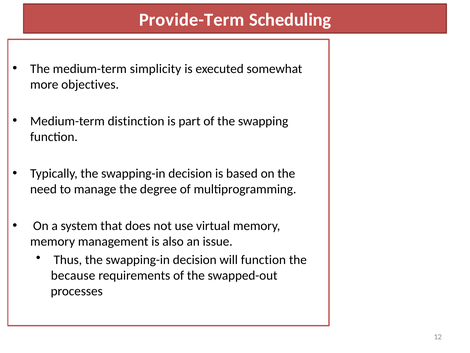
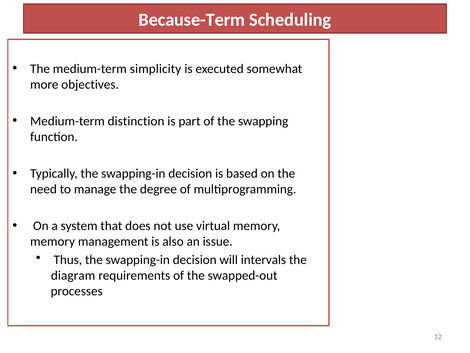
Provide-Term: Provide-Term -> Because-Term
will function: function -> intervals
because: because -> diagram
